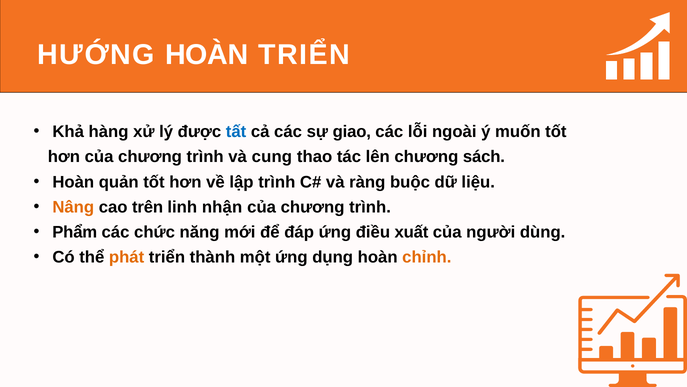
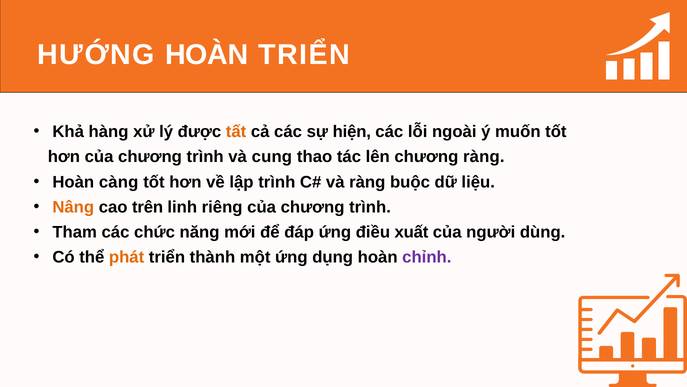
tất colour: blue -> orange
giao: giao -> hiện
chương sách: sách -> ràng
quản: quản -> càng
nhận: nhận -> riêng
Phẩm: Phẩm -> Tham
chỉnh colour: orange -> purple
